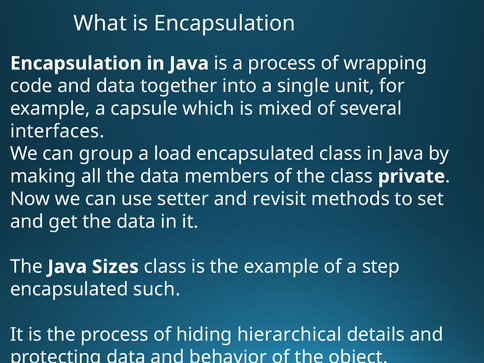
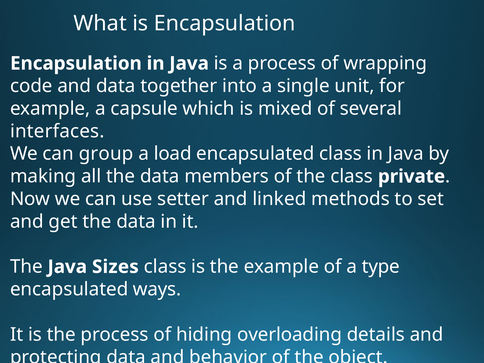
revisit: revisit -> linked
step: step -> type
such: such -> ways
hierarchical: hierarchical -> overloading
